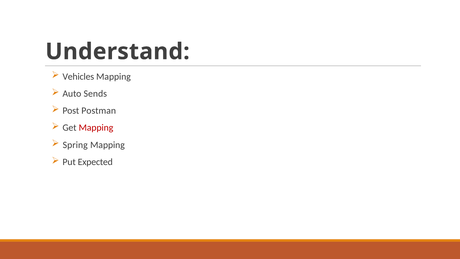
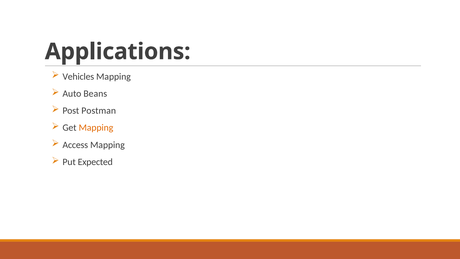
Understand: Understand -> Applications
Sends: Sends -> Beans
Mapping at (96, 128) colour: red -> orange
Spring: Spring -> Access
